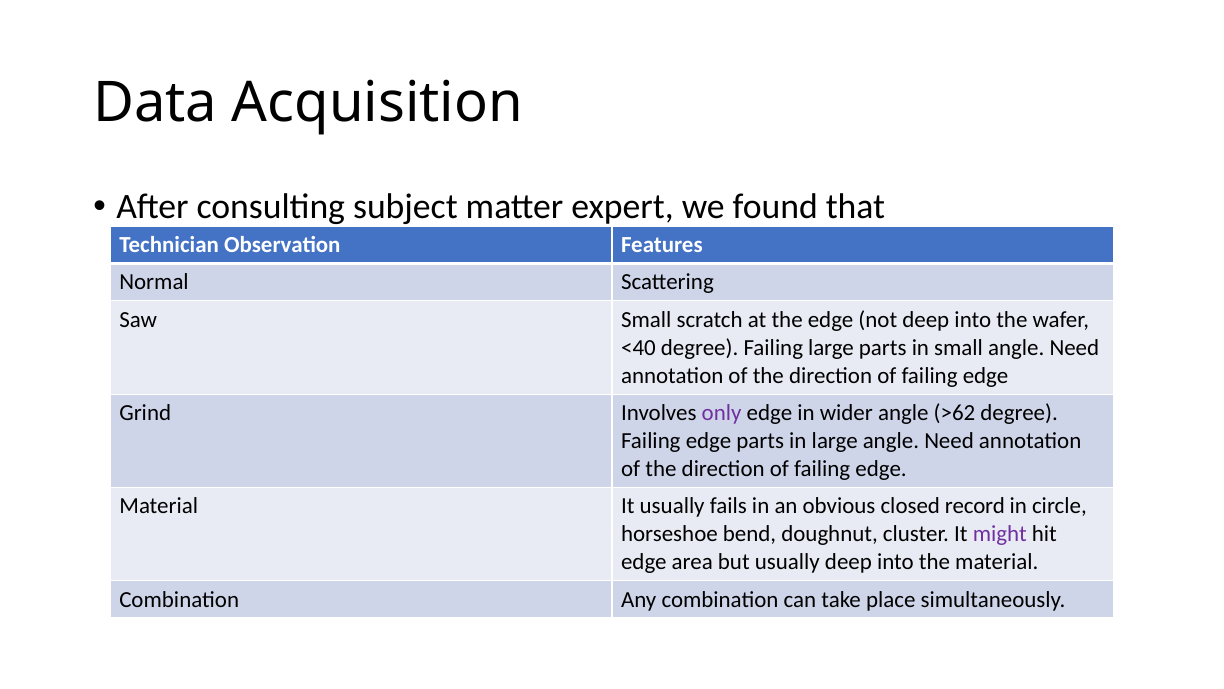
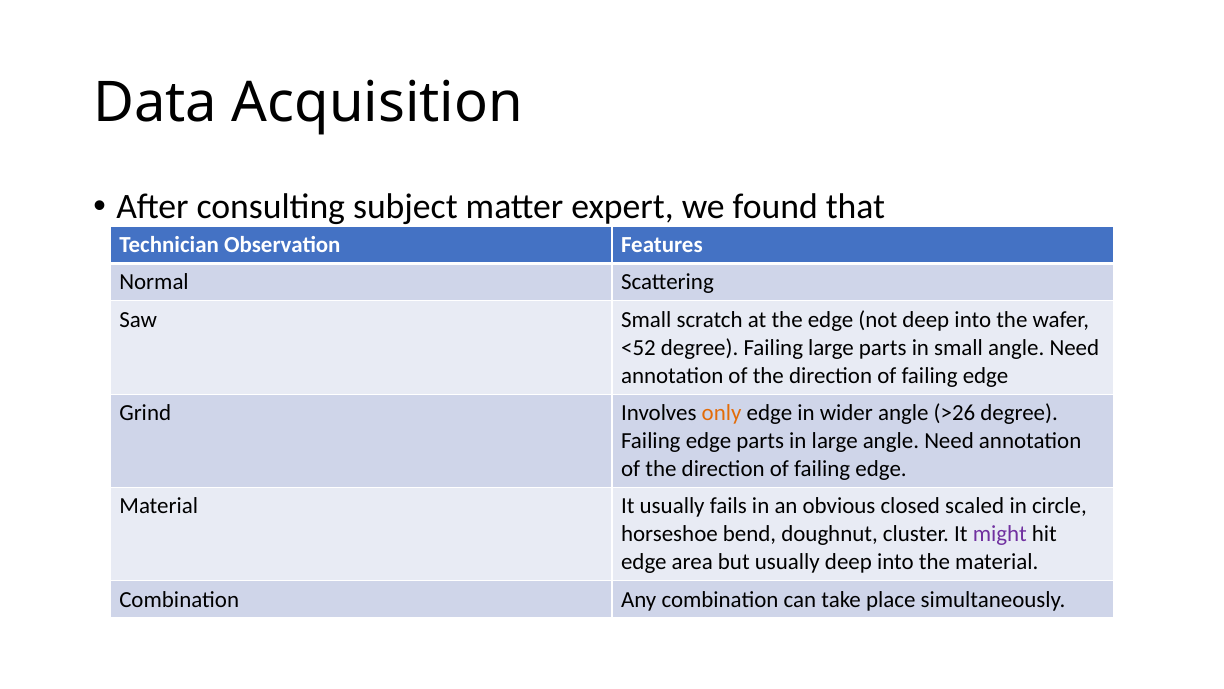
<40: <40 -> <52
only colour: purple -> orange
>62: >62 -> >26
record: record -> scaled
